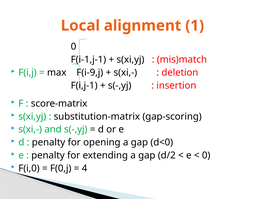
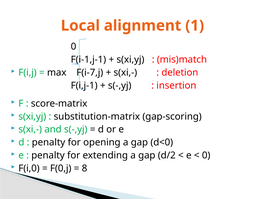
F(i-9,j: F(i-9,j -> F(i-7,j
4: 4 -> 8
